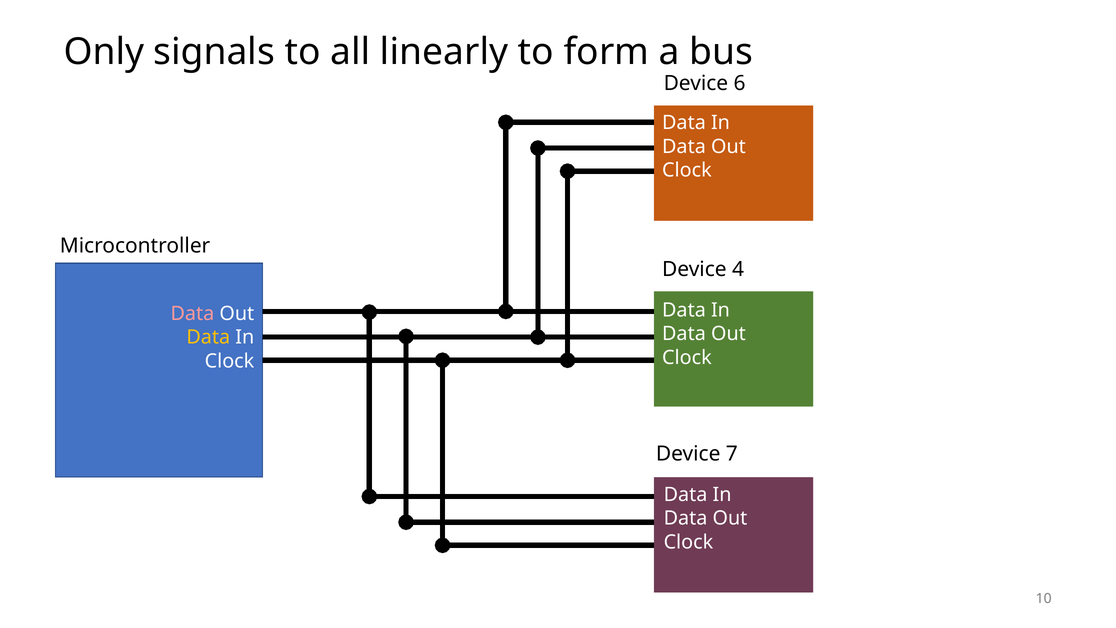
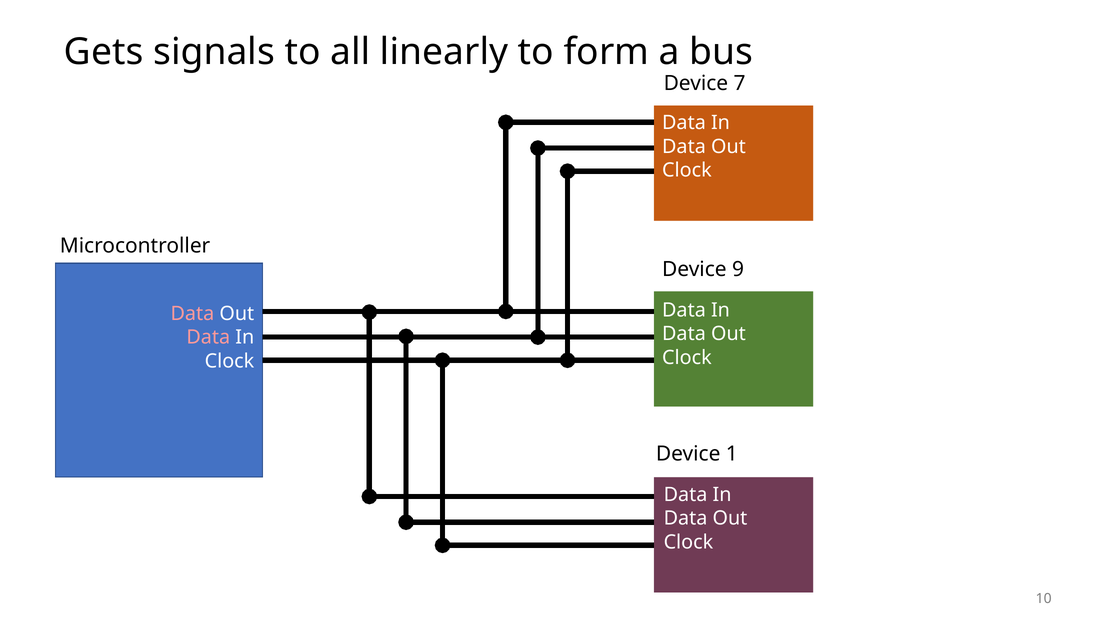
Only: Only -> Gets
6: 6 -> 7
4: 4 -> 9
Data at (208, 337) colour: yellow -> pink
7: 7 -> 1
